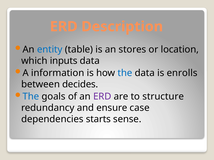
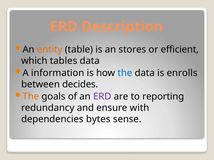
entity colour: blue -> orange
location: location -> efficient
inputs: inputs -> tables
The at (31, 97) colour: blue -> orange
structure: structure -> reporting
case: case -> with
starts: starts -> bytes
